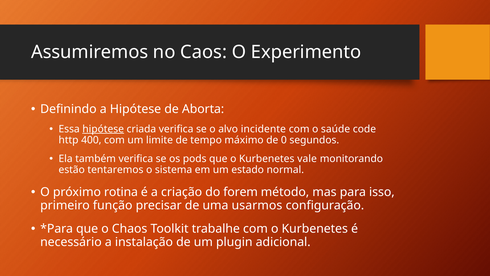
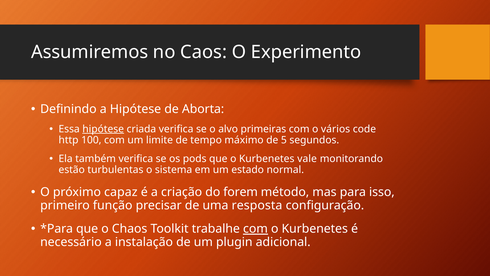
incidente: incidente -> primeiras
saúde: saúde -> vários
400: 400 -> 100
0: 0 -> 5
tentaremos: tentaremos -> turbulentas
rotina: rotina -> capaz
usarmos: usarmos -> resposta
com at (255, 229) underline: none -> present
